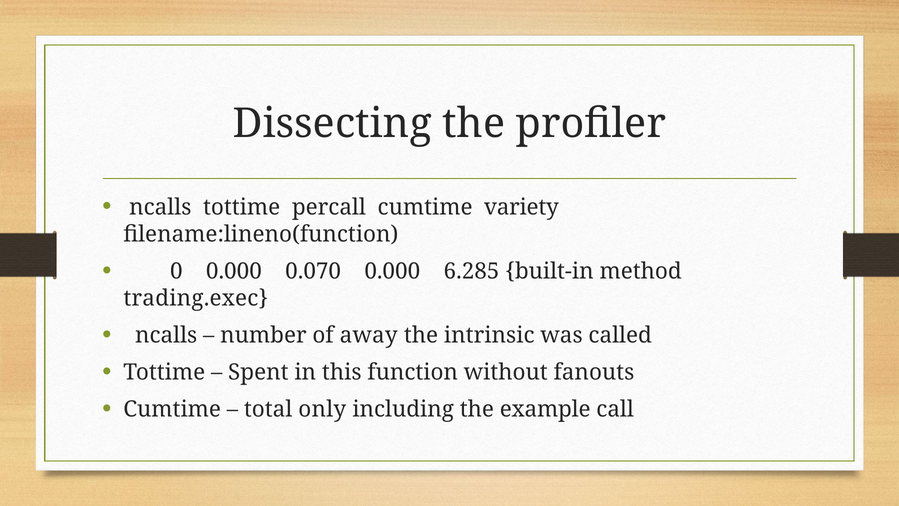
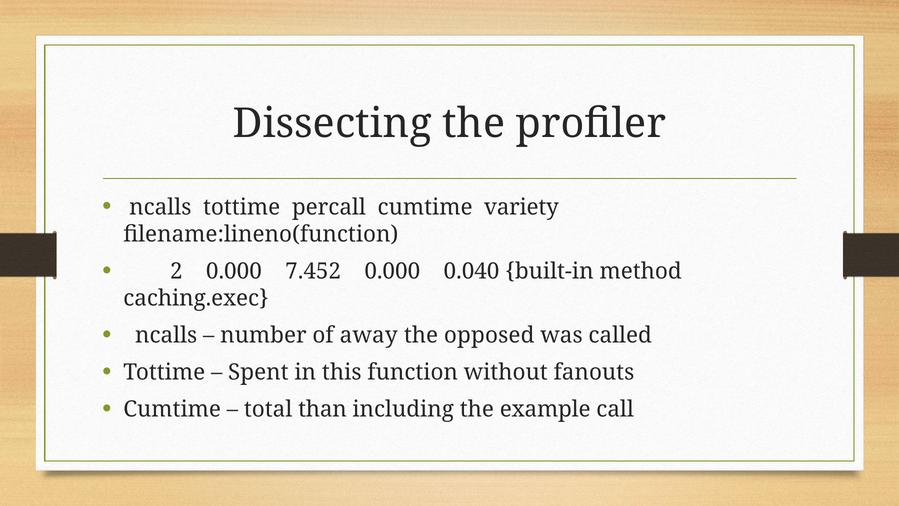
0: 0 -> 2
0.070: 0.070 -> 7.452
6.285: 6.285 -> 0.040
trading.exec: trading.exec -> caching.exec
intrinsic: intrinsic -> opposed
only: only -> than
